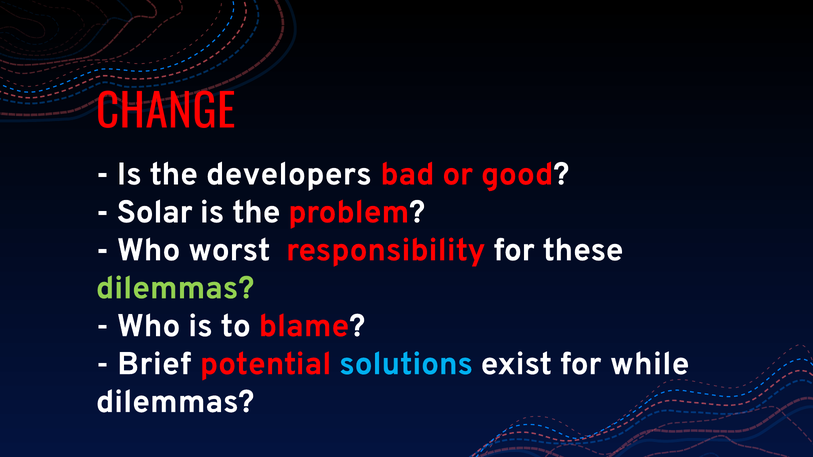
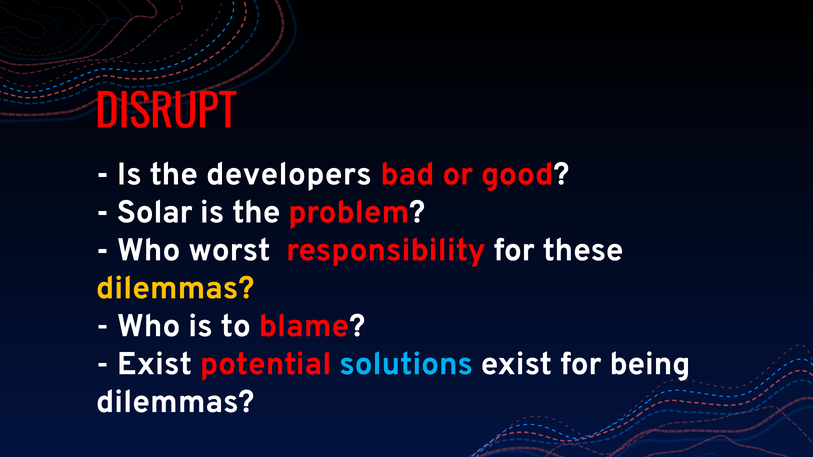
CHANGE: CHANGE -> DISRUPT
dilemmas at (175, 288) colour: light green -> yellow
Brief at (154, 364): Brief -> Exist
while: while -> being
